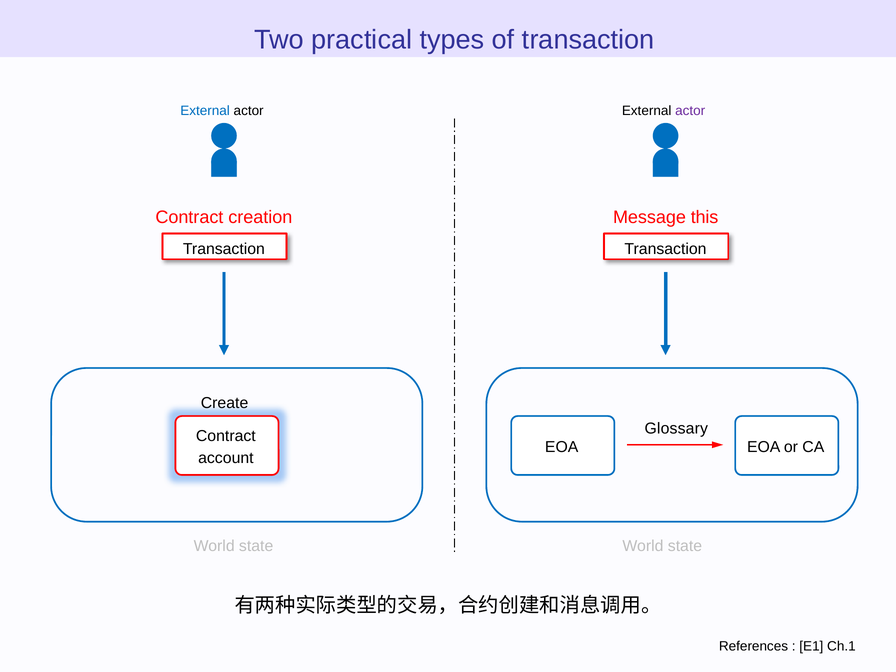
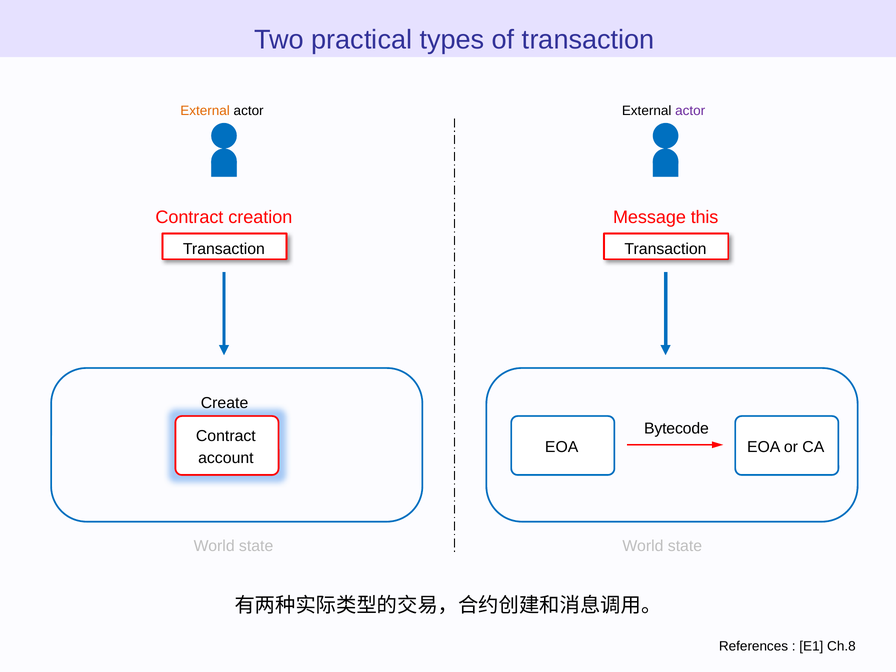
External at (205, 111) colour: blue -> orange
Glossary: Glossary -> Bytecode
Ch.1: Ch.1 -> Ch.8
